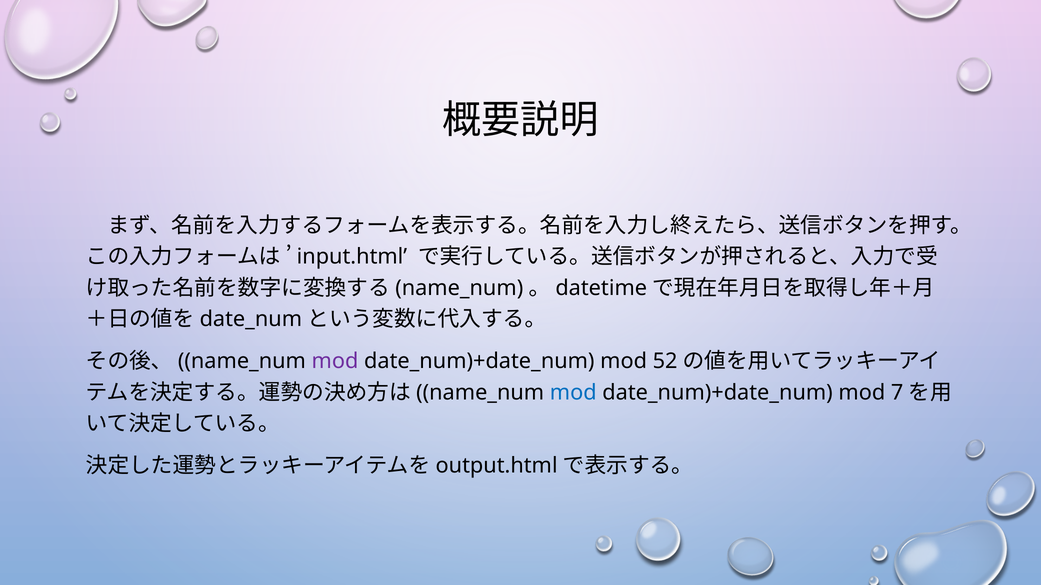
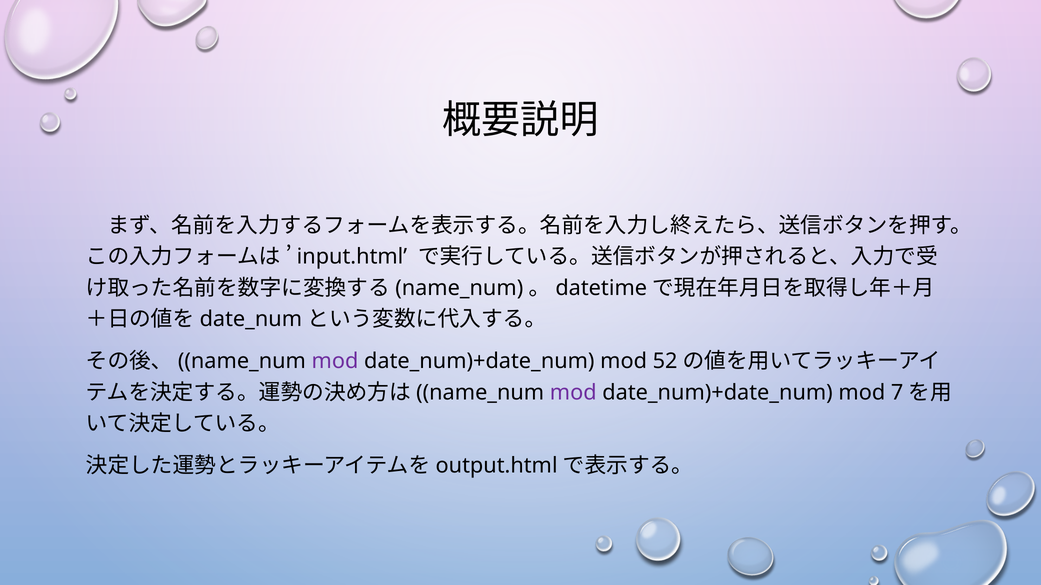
mod at (573, 393) colour: blue -> purple
